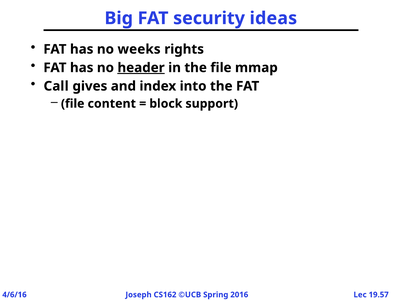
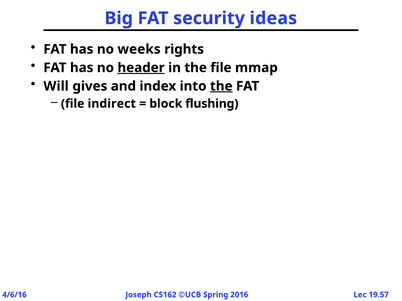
Call: Call -> Will
the at (221, 86) underline: none -> present
content: content -> indirect
support: support -> flushing
